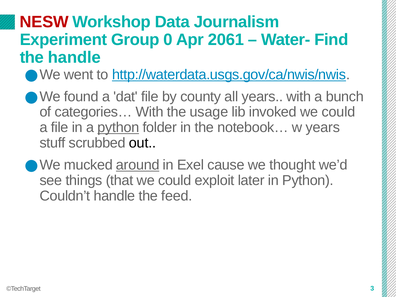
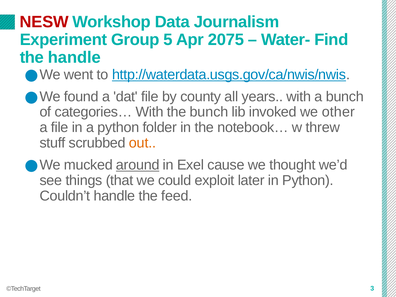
0: 0 -> 5
2061: 2061 -> 2075
the usage: usage -> bunch
invoked we could: could -> other
python at (118, 127) underline: present -> none
w years: years -> threw
out colour: black -> orange
